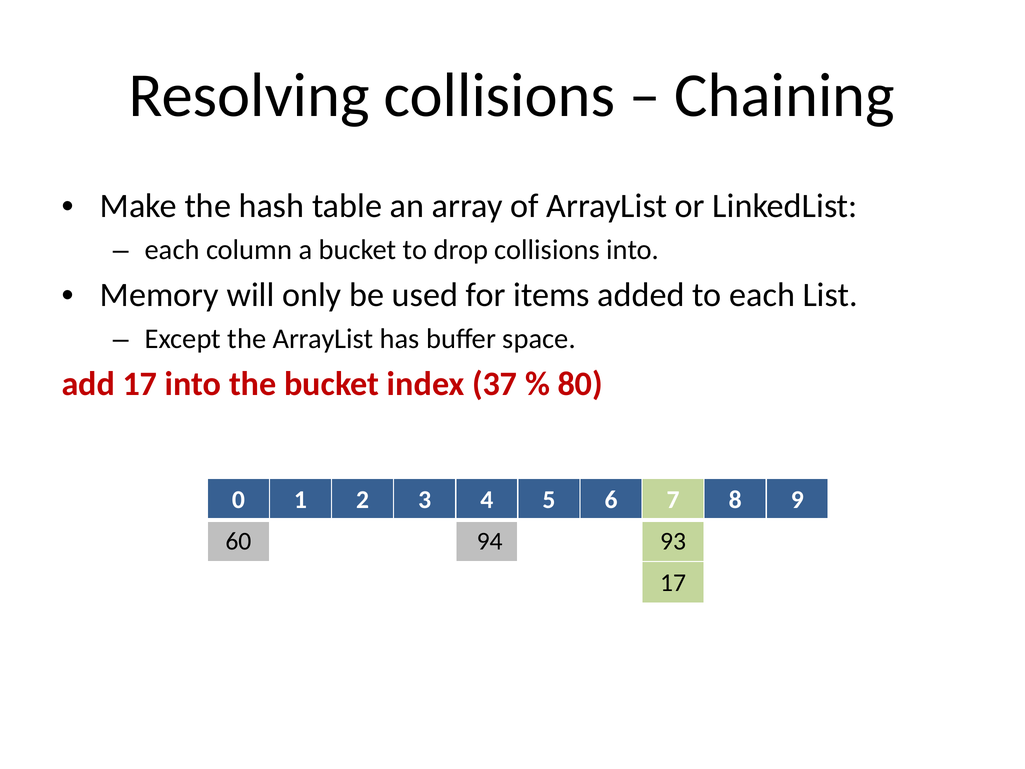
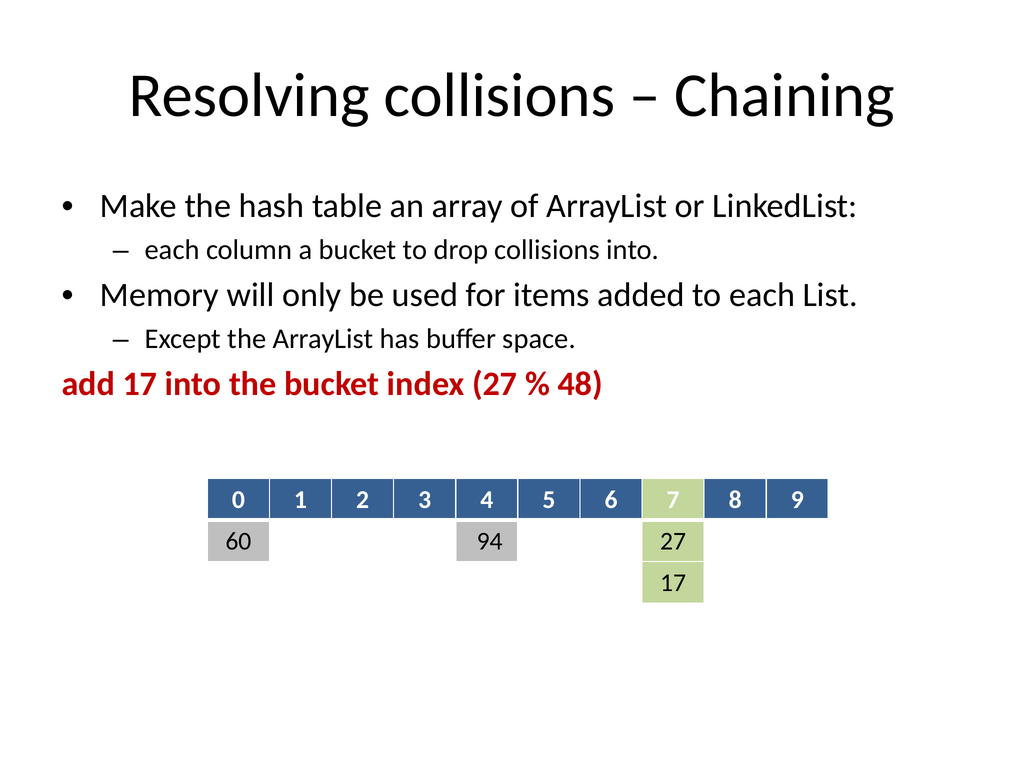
index 37: 37 -> 27
80: 80 -> 48
94 93: 93 -> 27
